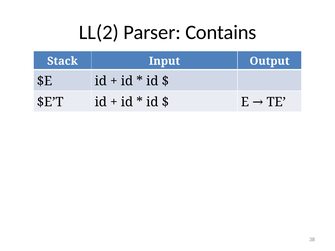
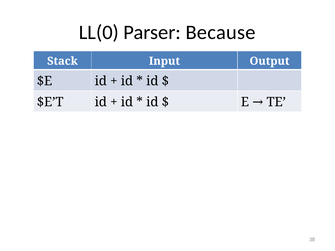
LL(2: LL(2 -> LL(0
Contains: Contains -> Because
